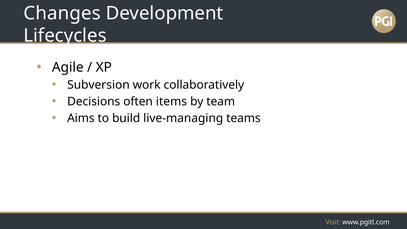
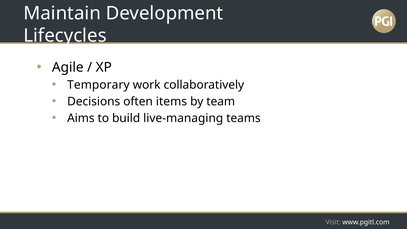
Changes: Changes -> Maintain
Subversion: Subversion -> Temporary
